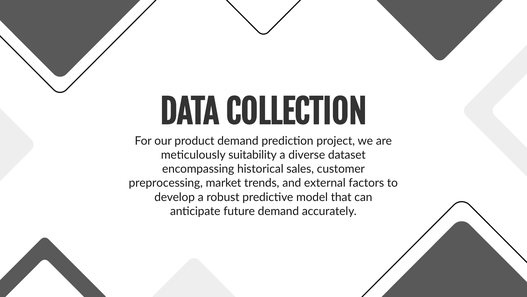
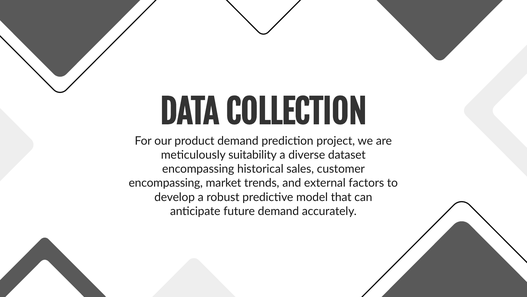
preprocessing at (166, 183): preprocessing -> encompassing
